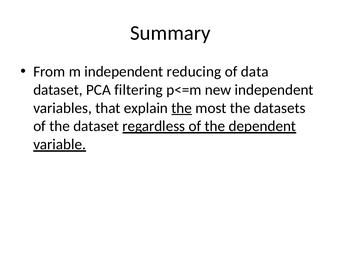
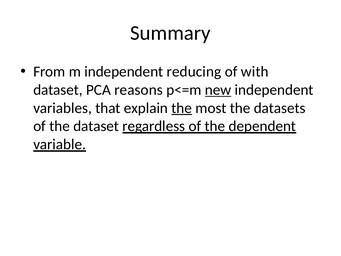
data: data -> with
filtering: filtering -> reasons
new underline: none -> present
